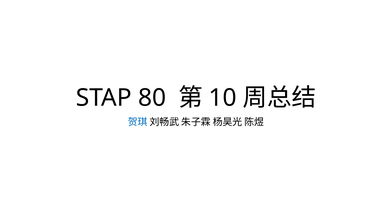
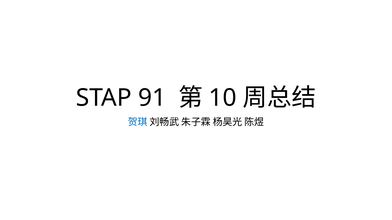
80: 80 -> 91
